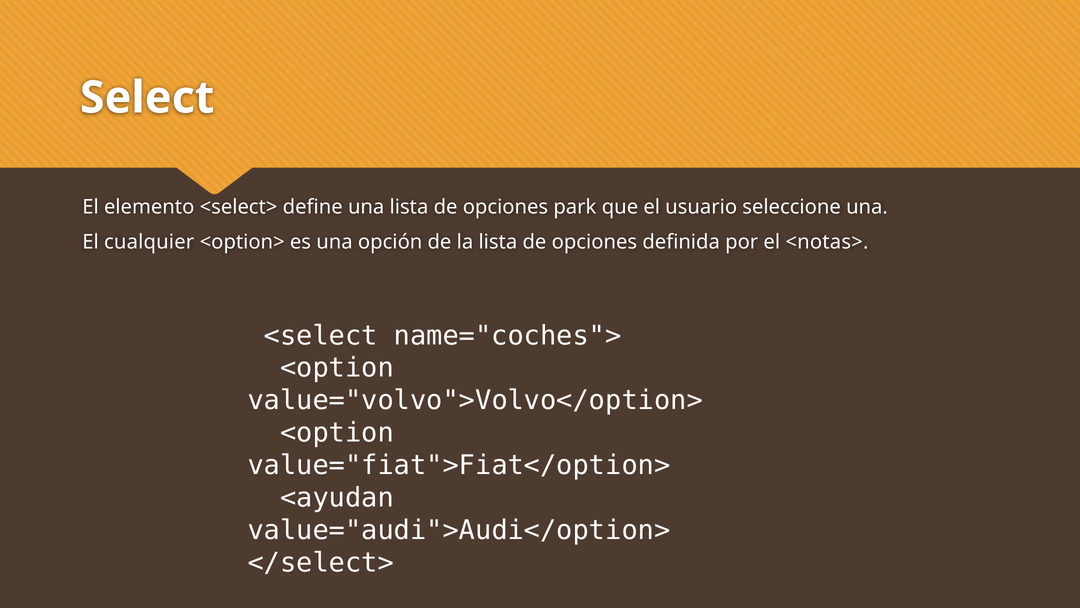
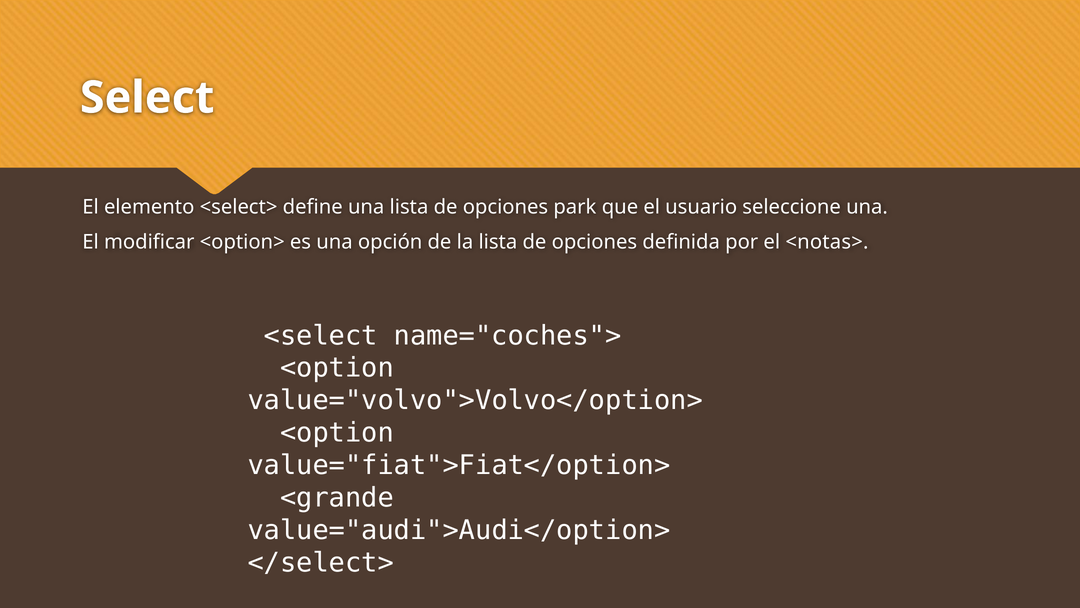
cualquier: cualquier -> modificar
<ayudan: <ayudan -> <grande
